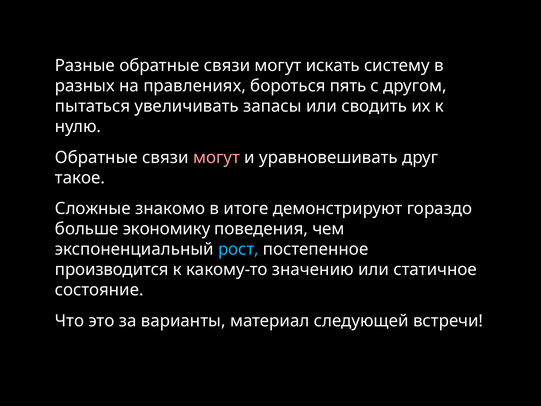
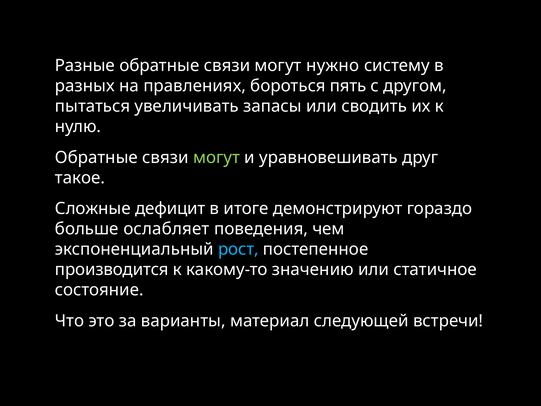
искать: искать -> нужно
могут at (216, 157) colour: pink -> light green
знакомо: знакомо -> дефицит
экономику: экономику -> ослабляет
